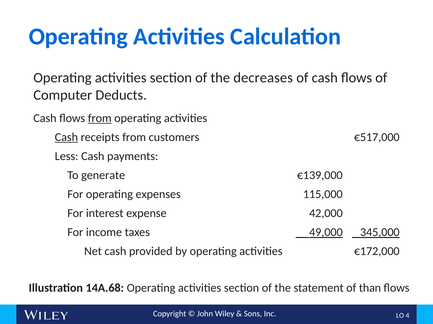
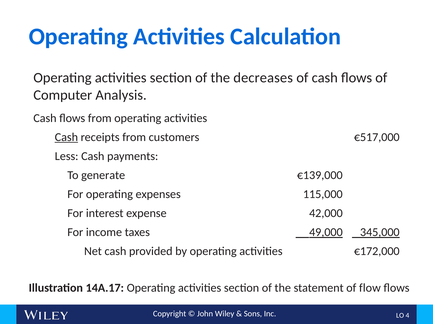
Deducts: Deducts -> Analysis
from at (100, 118) underline: present -> none
14A.68: 14A.68 -> 14A.17
than: than -> flow
